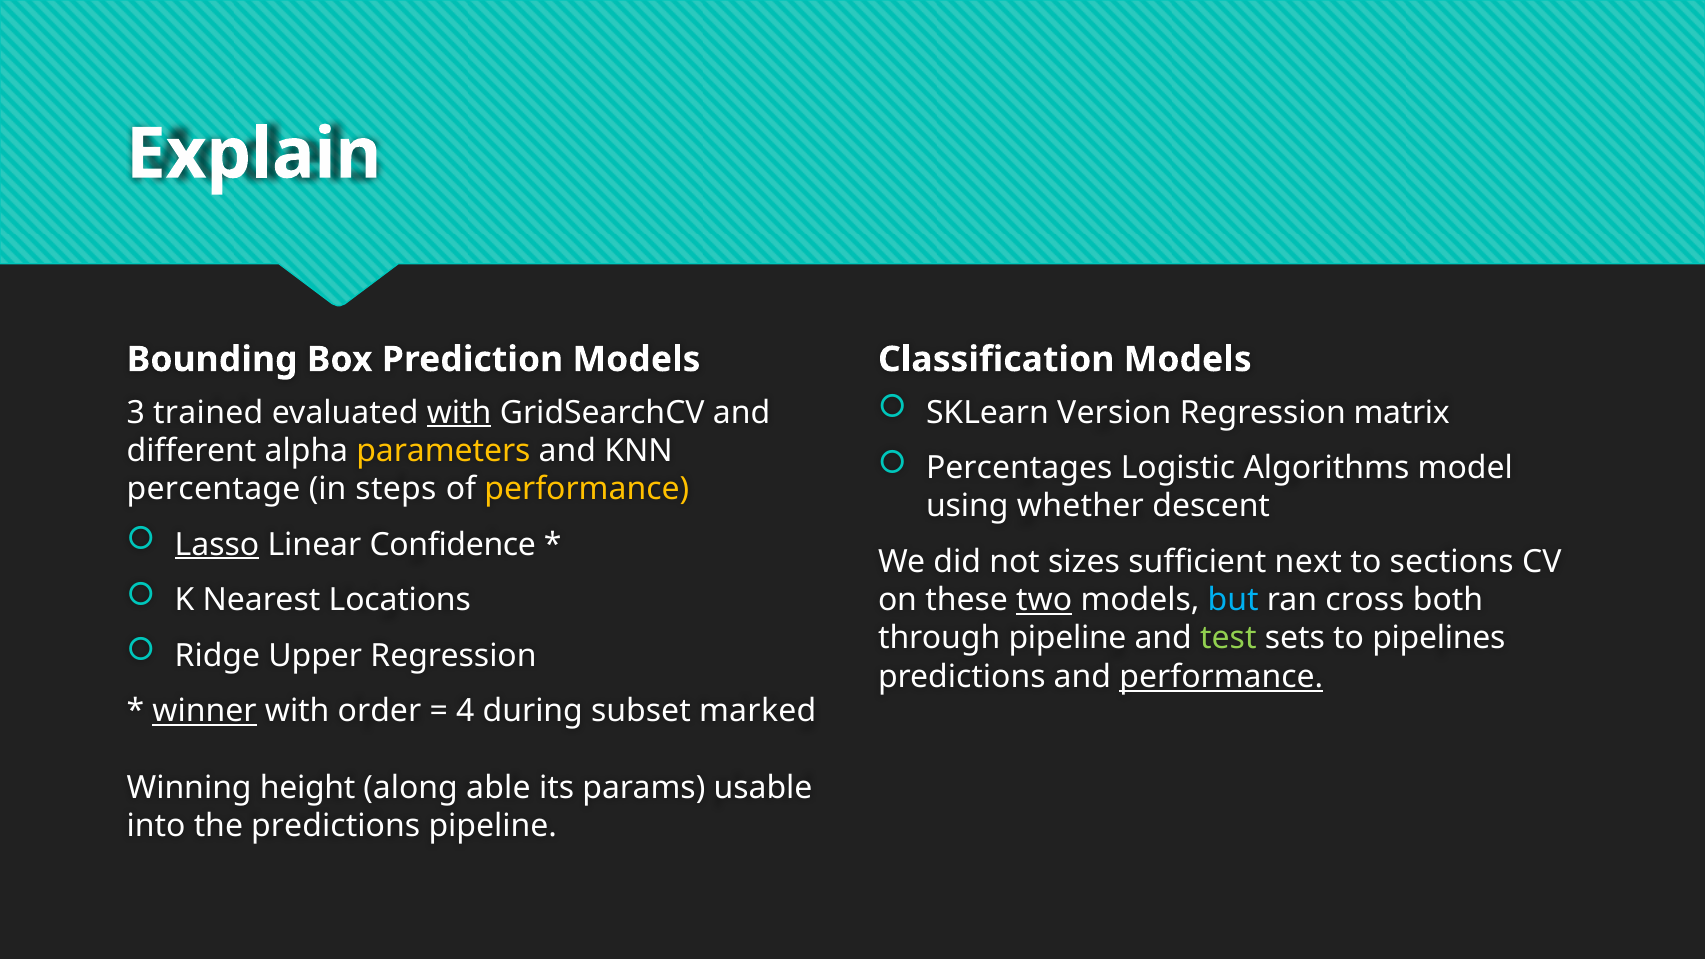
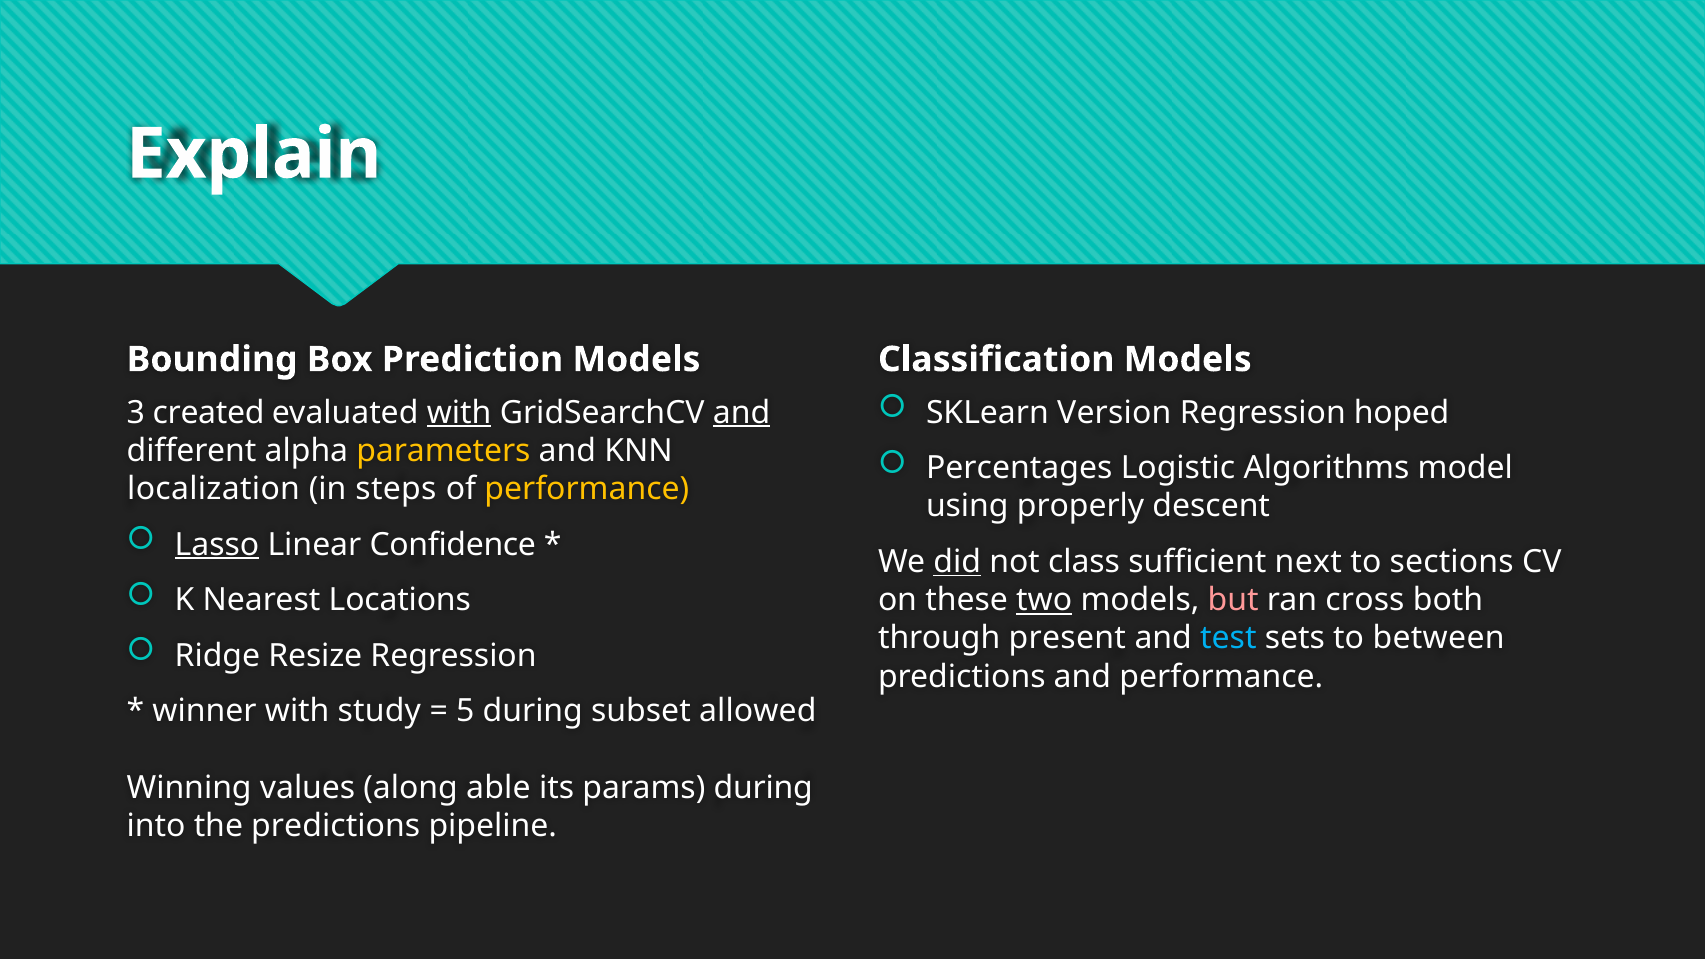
matrix: matrix -> hoped
trained: trained -> created
and at (742, 413) underline: none -> present
percentage: percentage -> localization
whether: whether -> properly
did underline: none -> present
sizes: sizes -> class
but colour: light blue -> pink
through pipeline: pipeline -> present
test colour: light green -> light blue
pipelines: pipelines -> between
Upper: Upper -> Resize
performance at (1221, 677) underline: present -> none
winner underline: present -> none
order: order -> study
4: 4 -> 5
marked: marked -> allowed
height: height -> values
params usable: usable -> during
